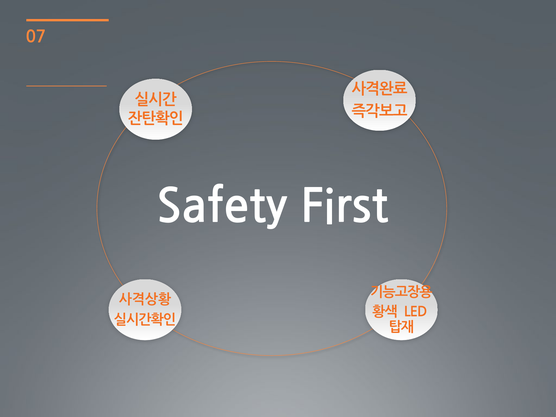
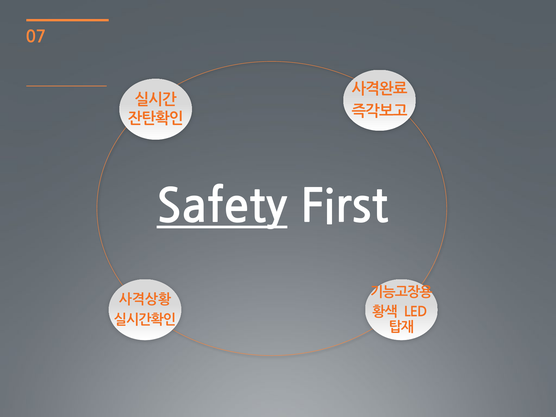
Safety underline: none -> present
